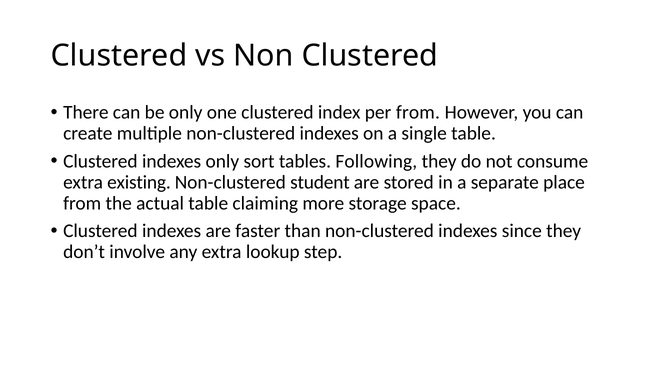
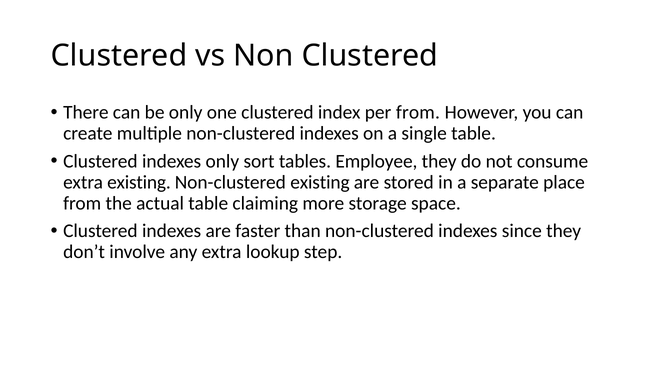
Following: Following -> Employee
Non-clustered student: student -> existing
